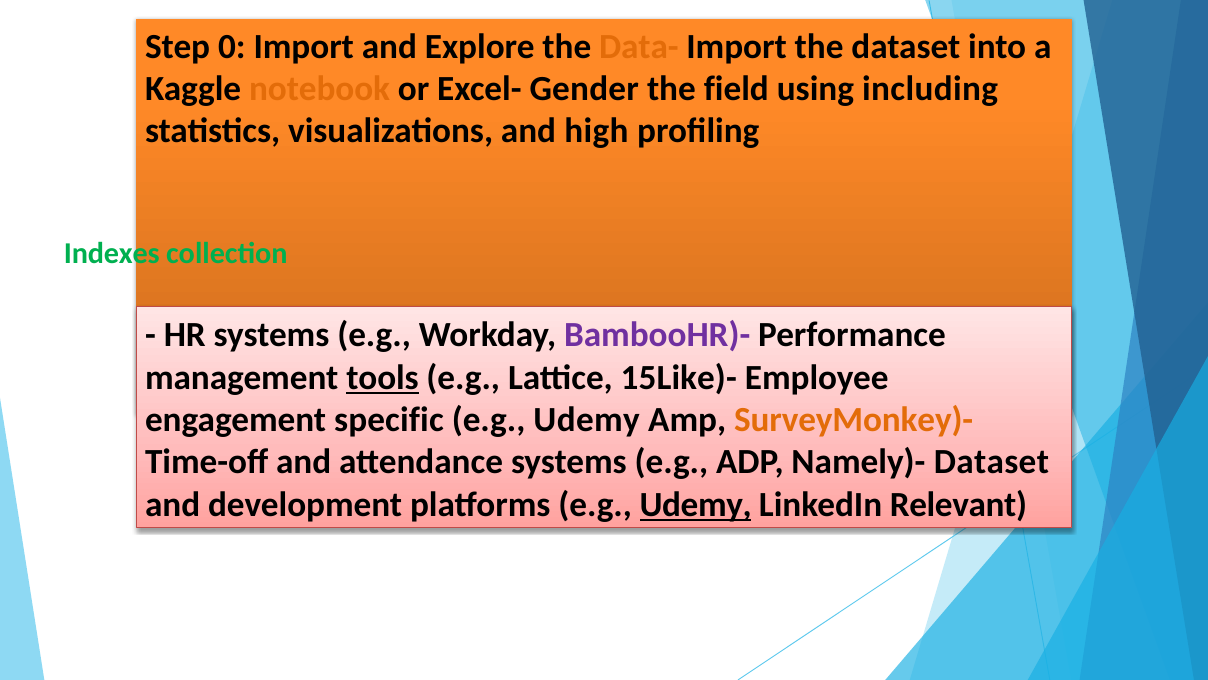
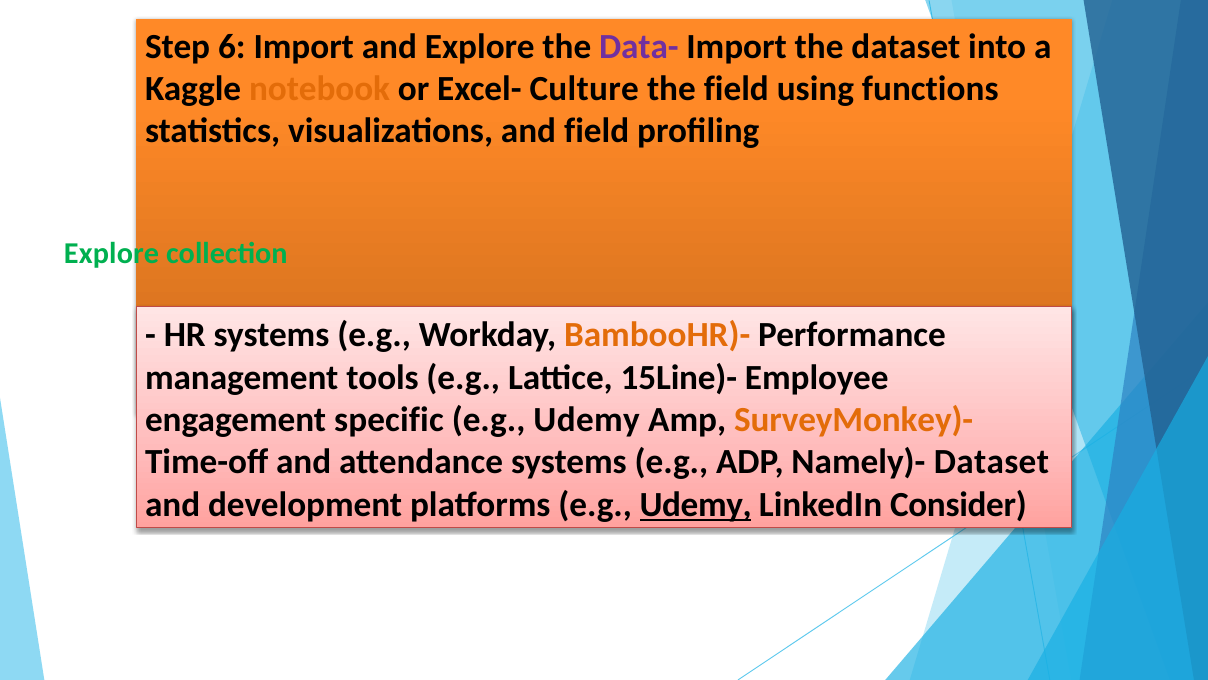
0: 0 -> 6
Data- colour: orange -> purple
Gender: Gender -> Culture
including: including -> functions
and high: high -> field
Indexes at (112, 253): Indexes -> Explore
BambooHR)- colour: purple -> orange
tools underline: present -> none
15Like)-: 15Like)- -> 15Line)-
Relevant: Relevant -> Consider
